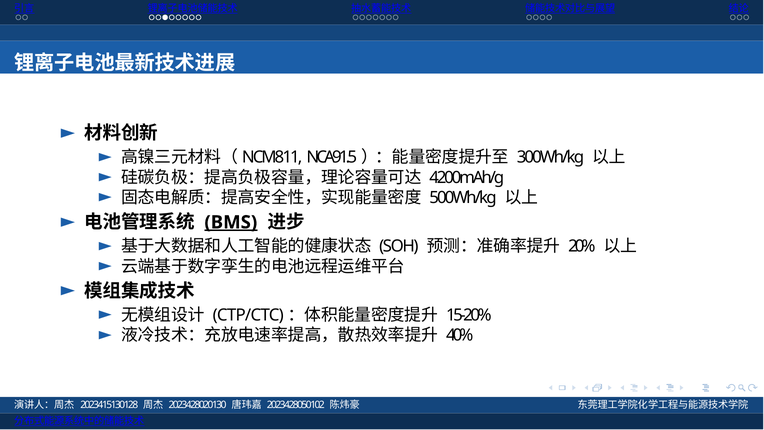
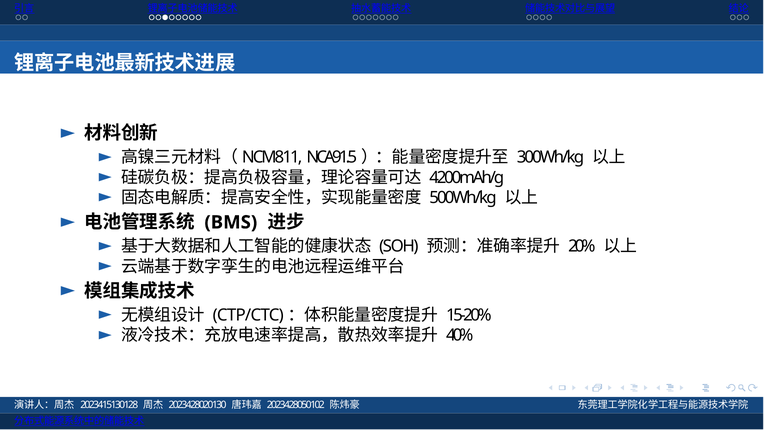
BMS underline: present -> none
